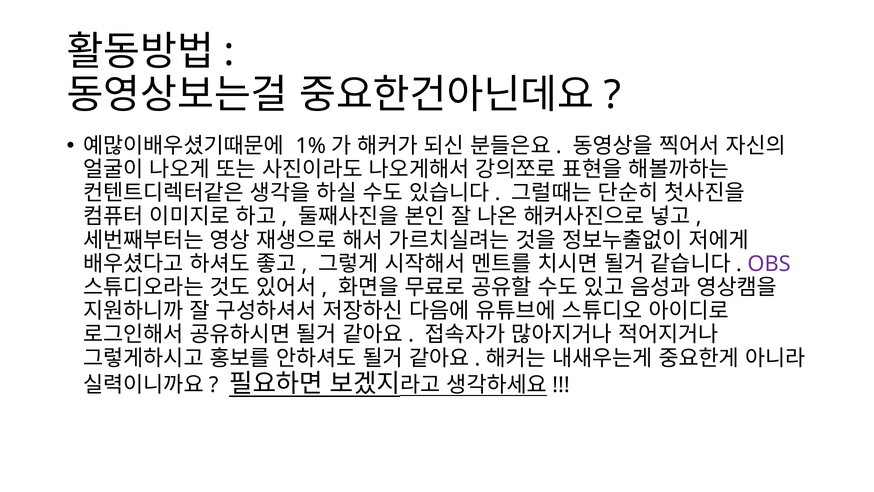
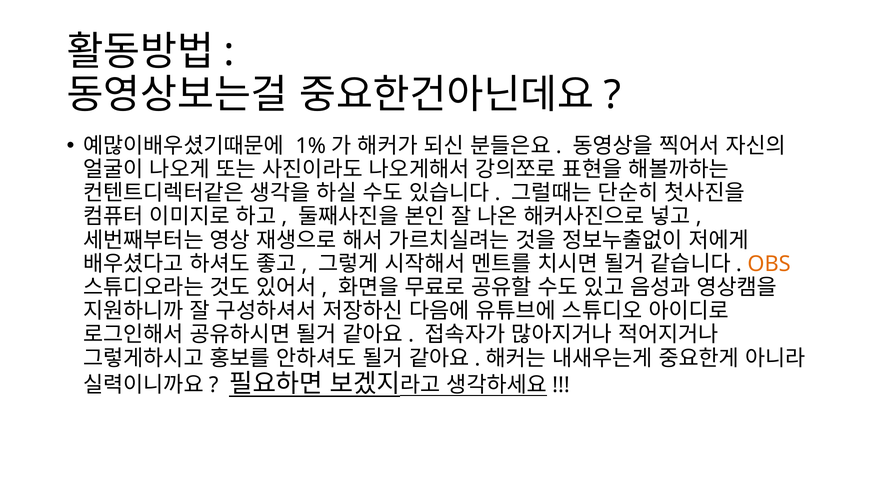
OBS colour: purple -> orange
